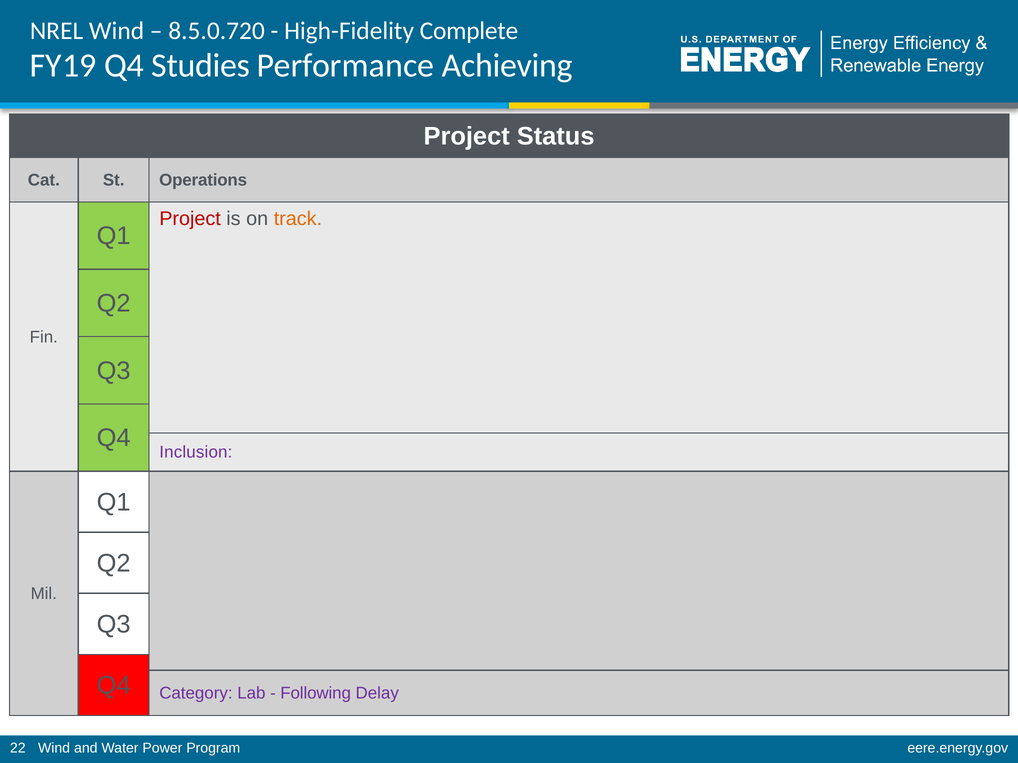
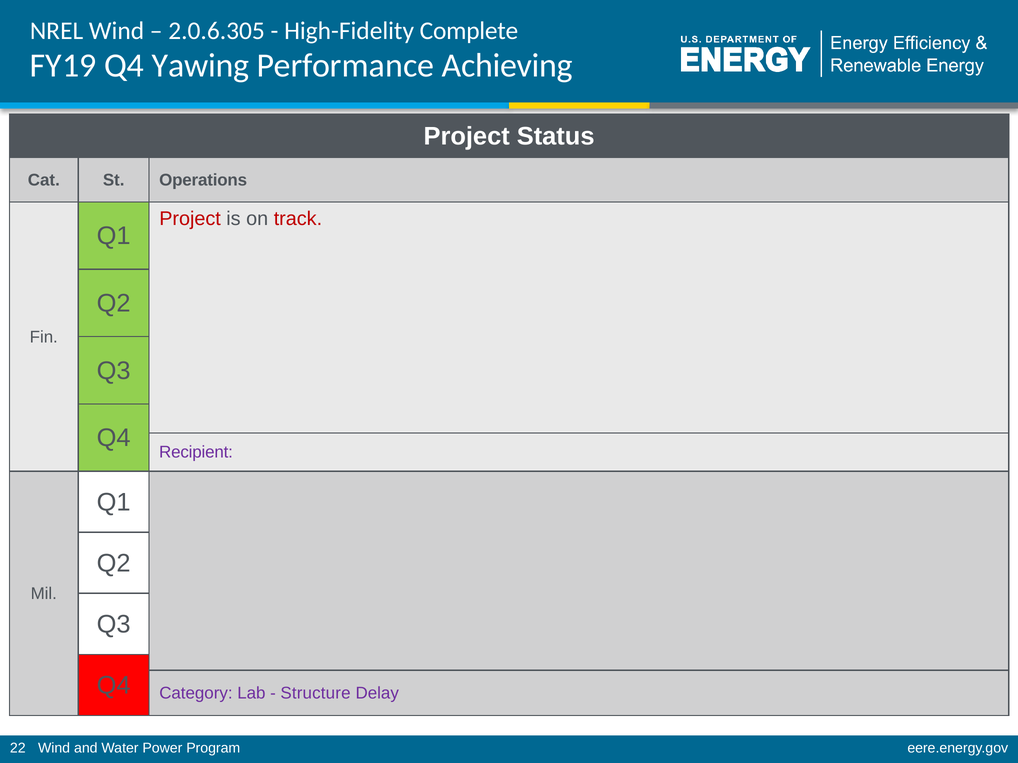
8.5.0.720: 8.5.0.720 -> 2.0.6.305
Studies: Studies -> Yawing
track colour: orange -> red
Inclusion: Inclusion -> Recipient
Following: Following -> Structure
